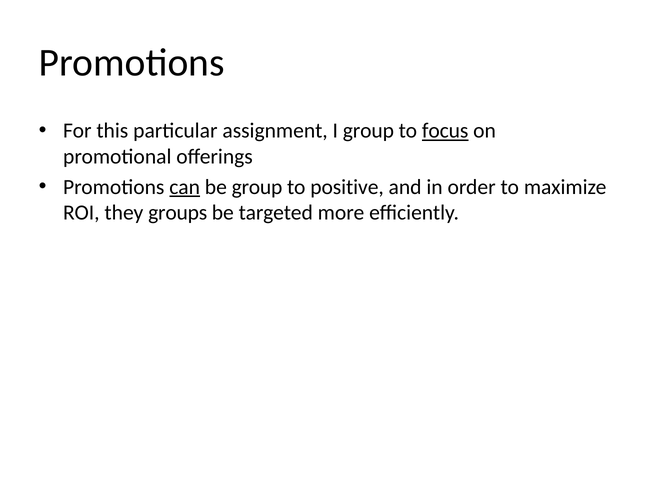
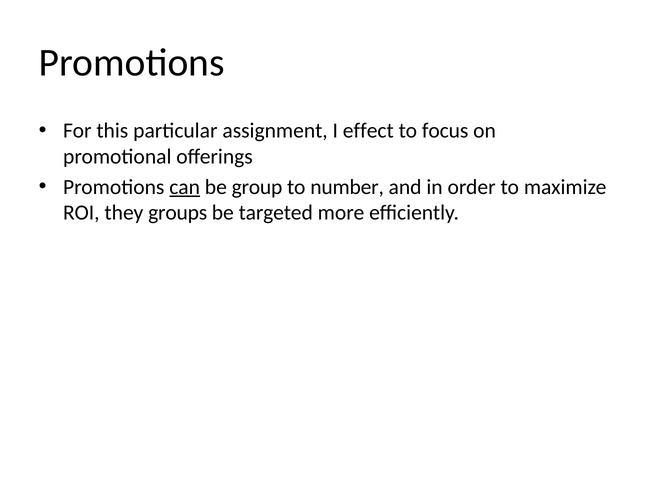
I group: group -> effect
focus underline: present -> none
positive: positive -> number
